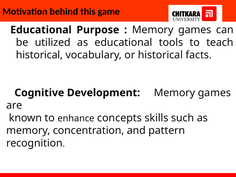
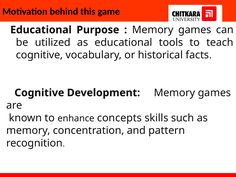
historical at (39, 55): historical -> cognitive
